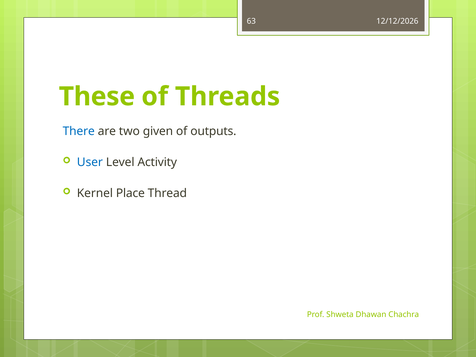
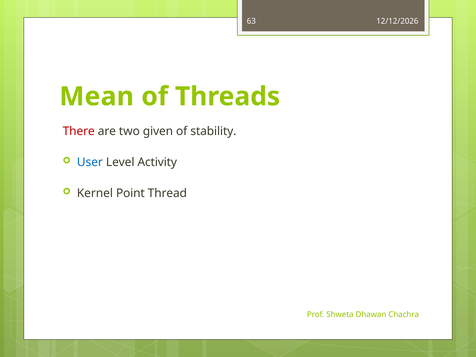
These: These -> Mean
There colour: blue -> red
outputs: outputs -> stability
Place: Place -> Point
